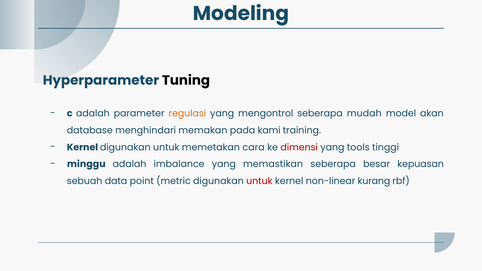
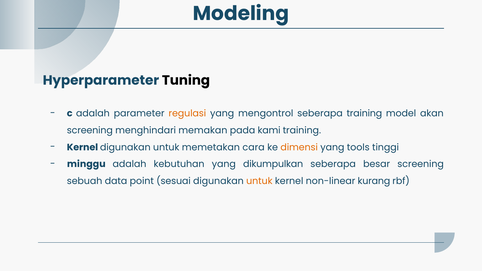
seberapa mudah: mudah -> training
database at (90, 131): database -> screening
dimensi colour: red -> orange
imbalance: imbalance -> kebutuhan
memastikan: memastikan -> dikumpulkan
besar kepuasan: kepuasan -> screening
metric: metric -> sesuai
untuk at (259, 181) colour: red -> orange
